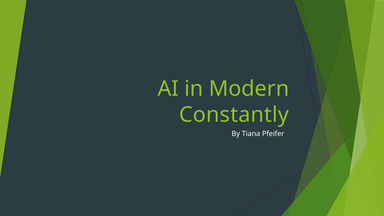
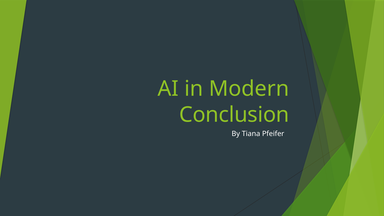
Constantly: Constantly -> Conclusion
